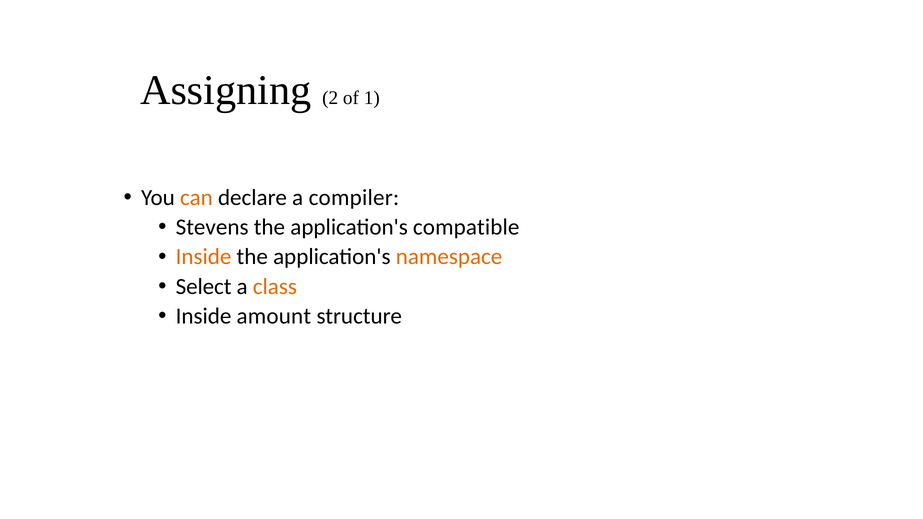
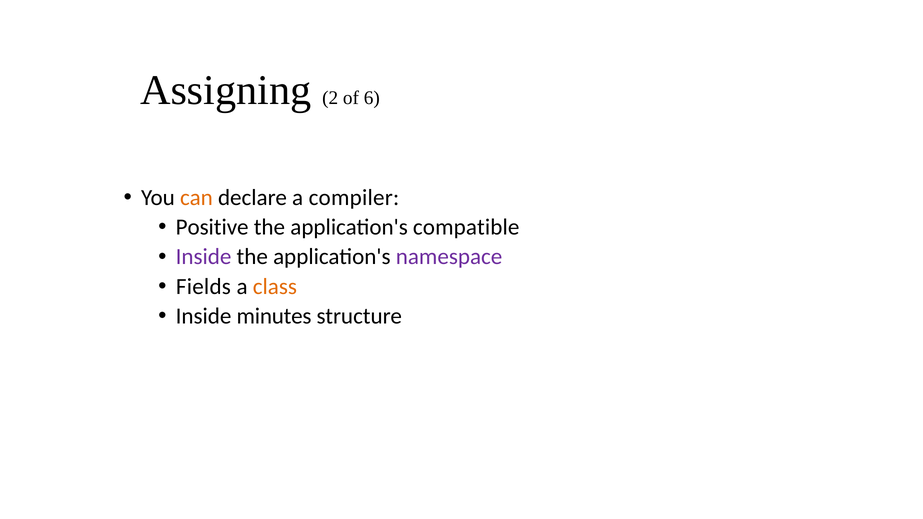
1: 1 -> 6
Stevens: Stevens -> Positive
Inside at (204, 257) colour: orange -> purple
namespace colour: orange -> purple
Select: Select -> Fields
amount: amount -> minutes
